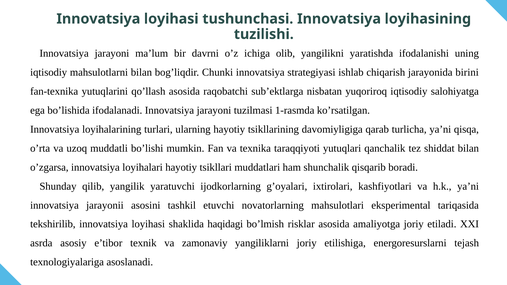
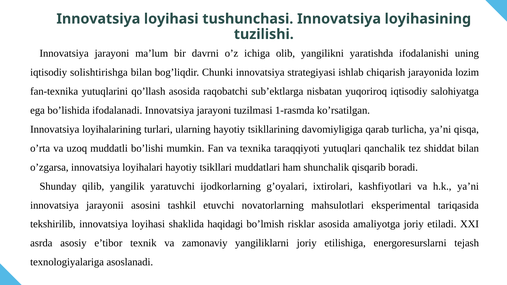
mahsulotlarni: mahsulotlarni -> solishtirishga
birini: birini -> lozim
